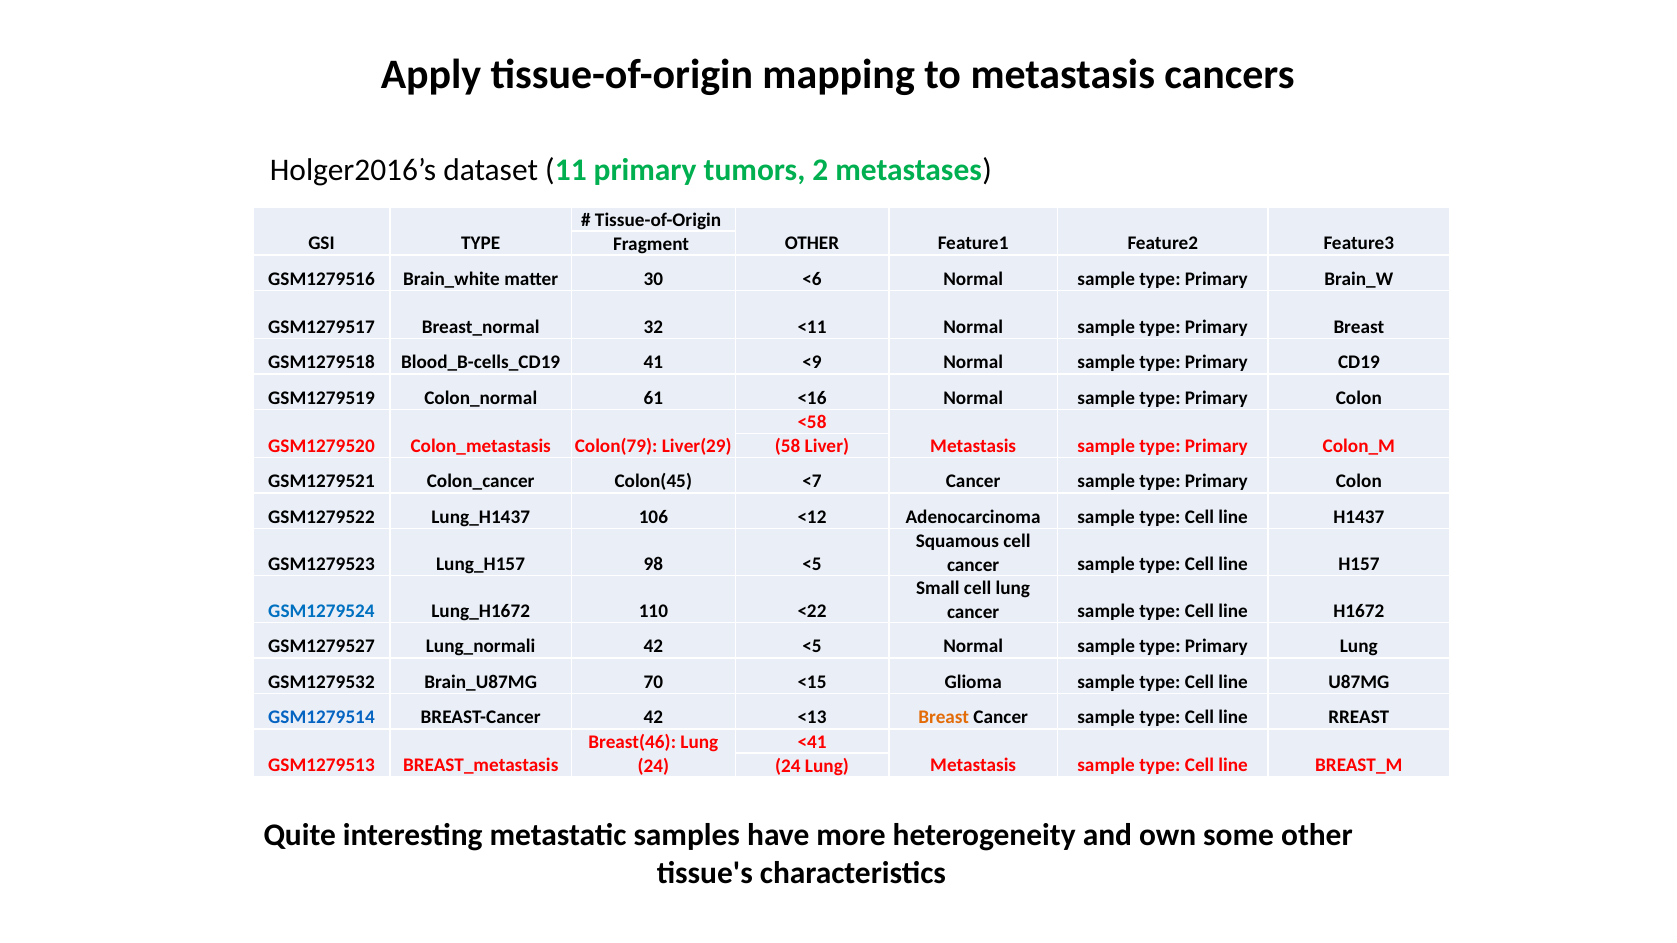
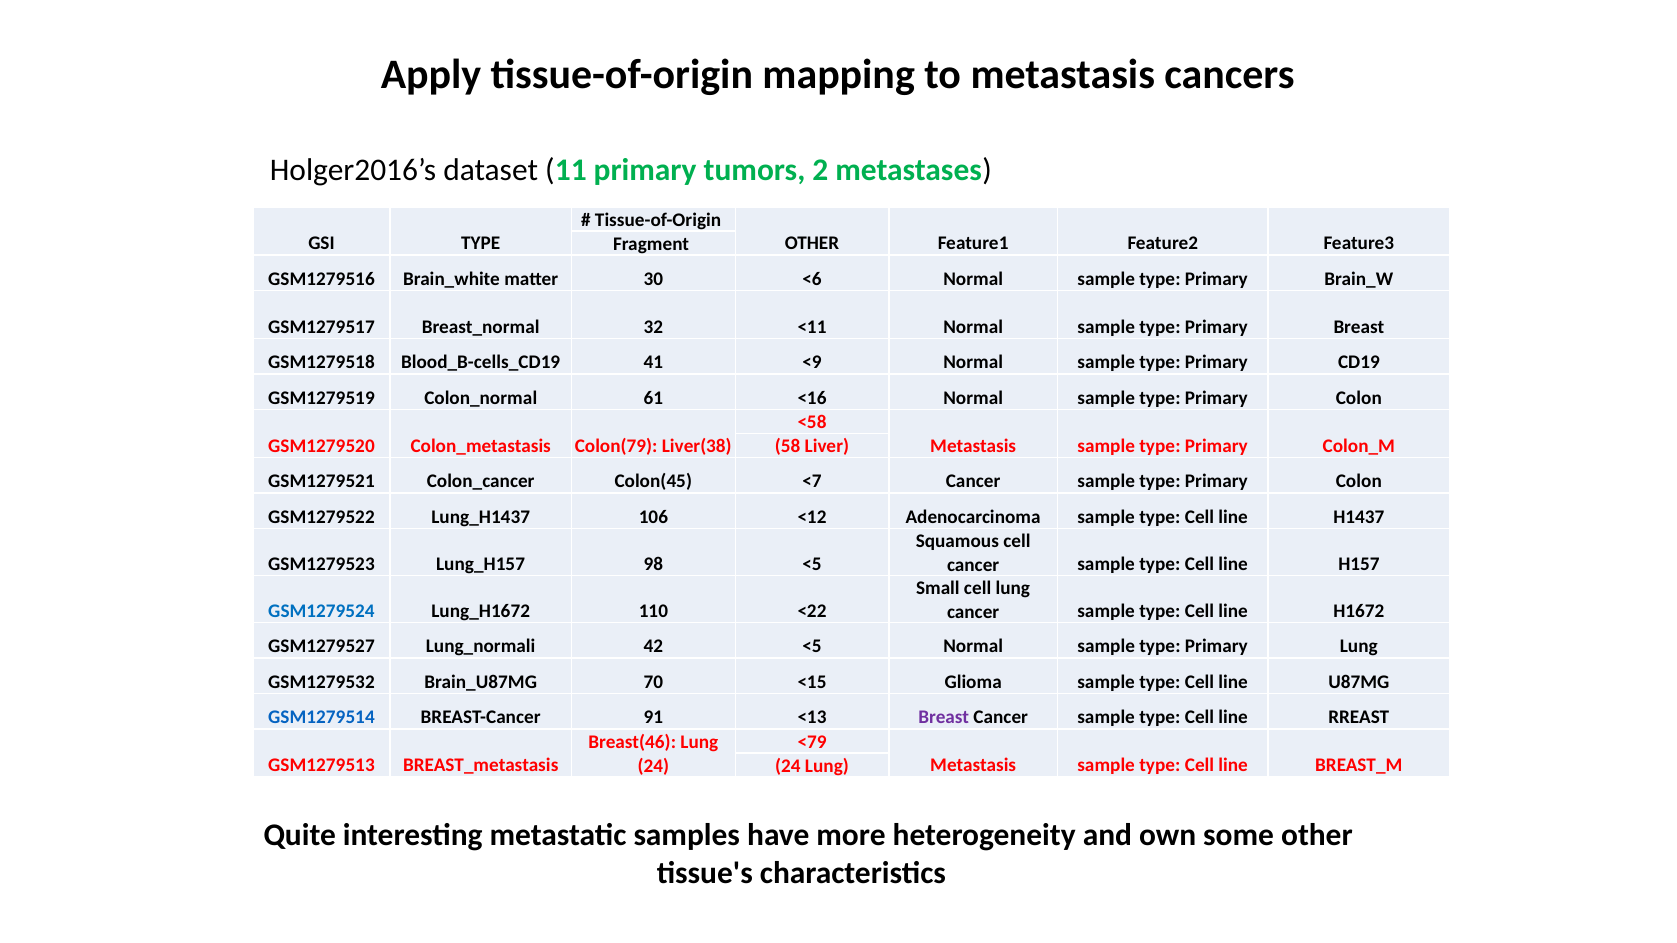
Liver(29: Liver(29 -> Liver(38
BREAST-Cancer 42: 42 -> 91
Breast at (944, 718) colour: orange -> purple
<41: <41 -> <79
